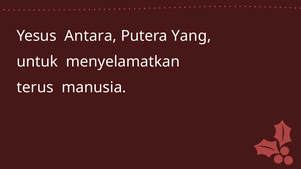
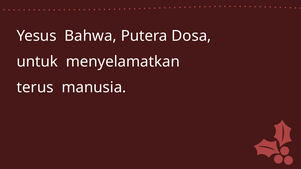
Antara: Antara -> Bahwa
Yang: Yang -> Dosa
